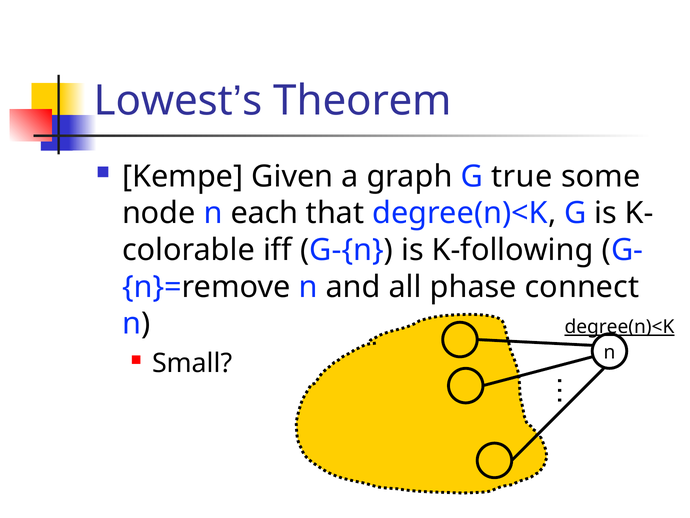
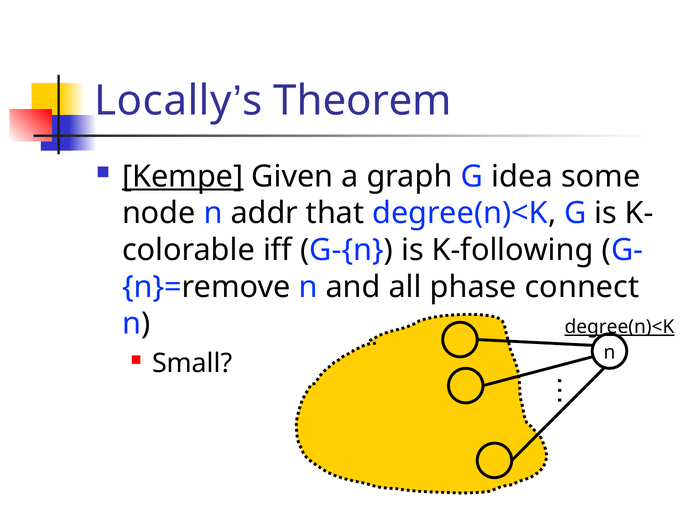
Lowest: Lowest -> Locally
Kempe underline: none -> present
true: true -> idea
each: each -> addr
